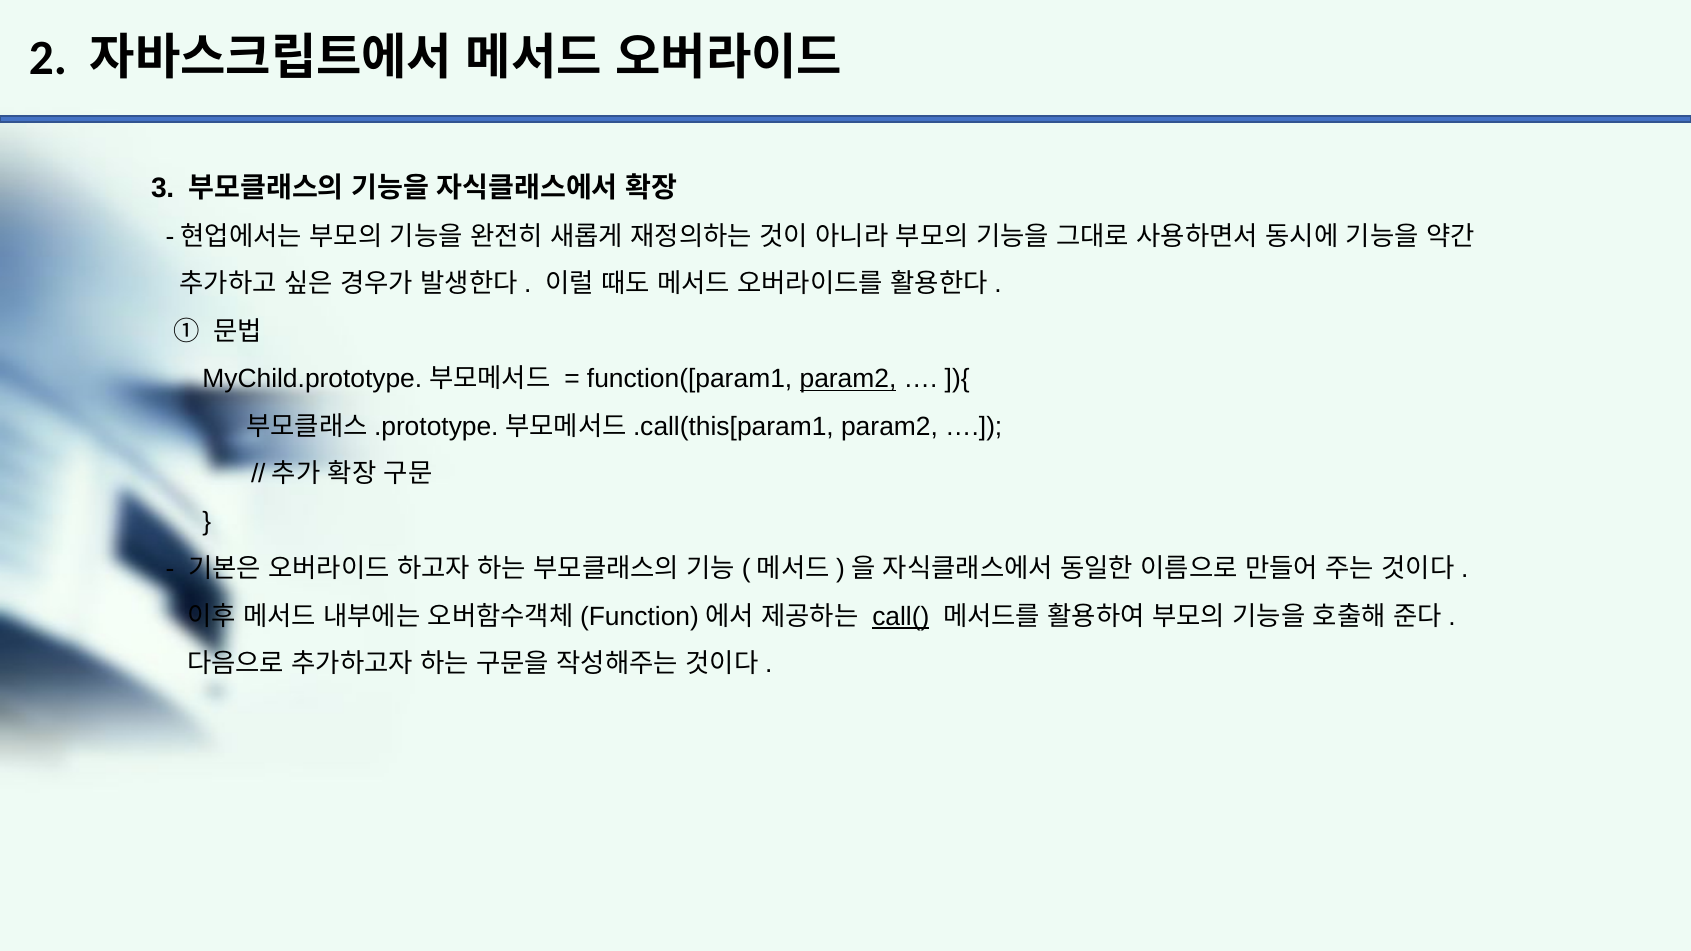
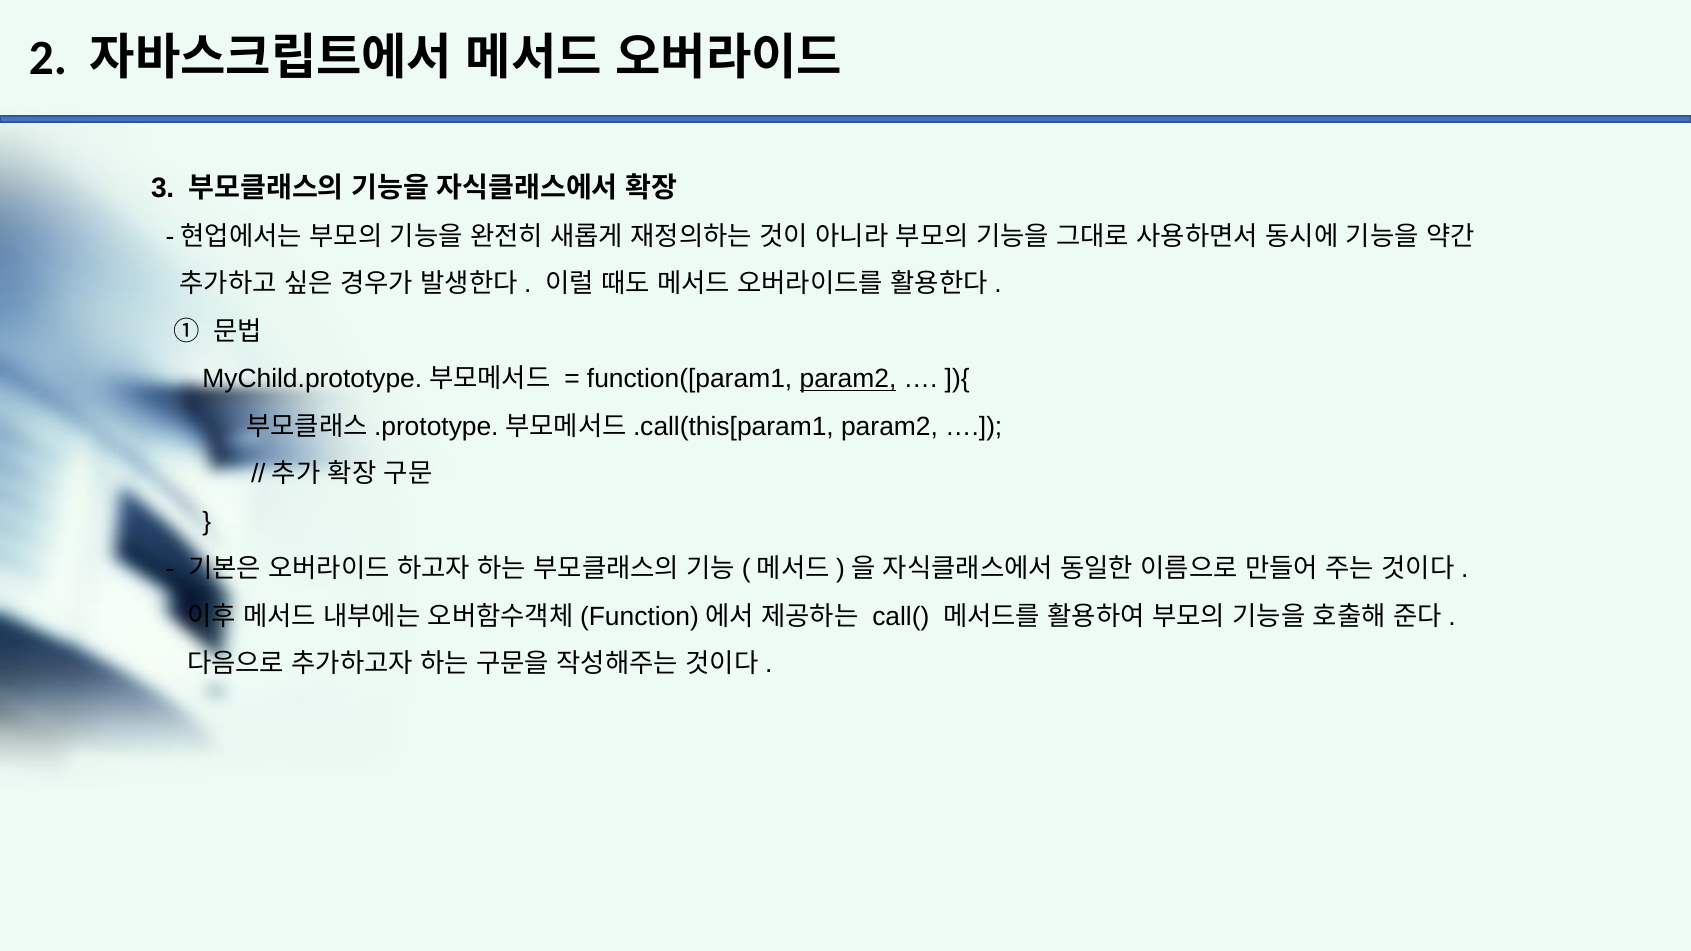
call( underline: present -> none
